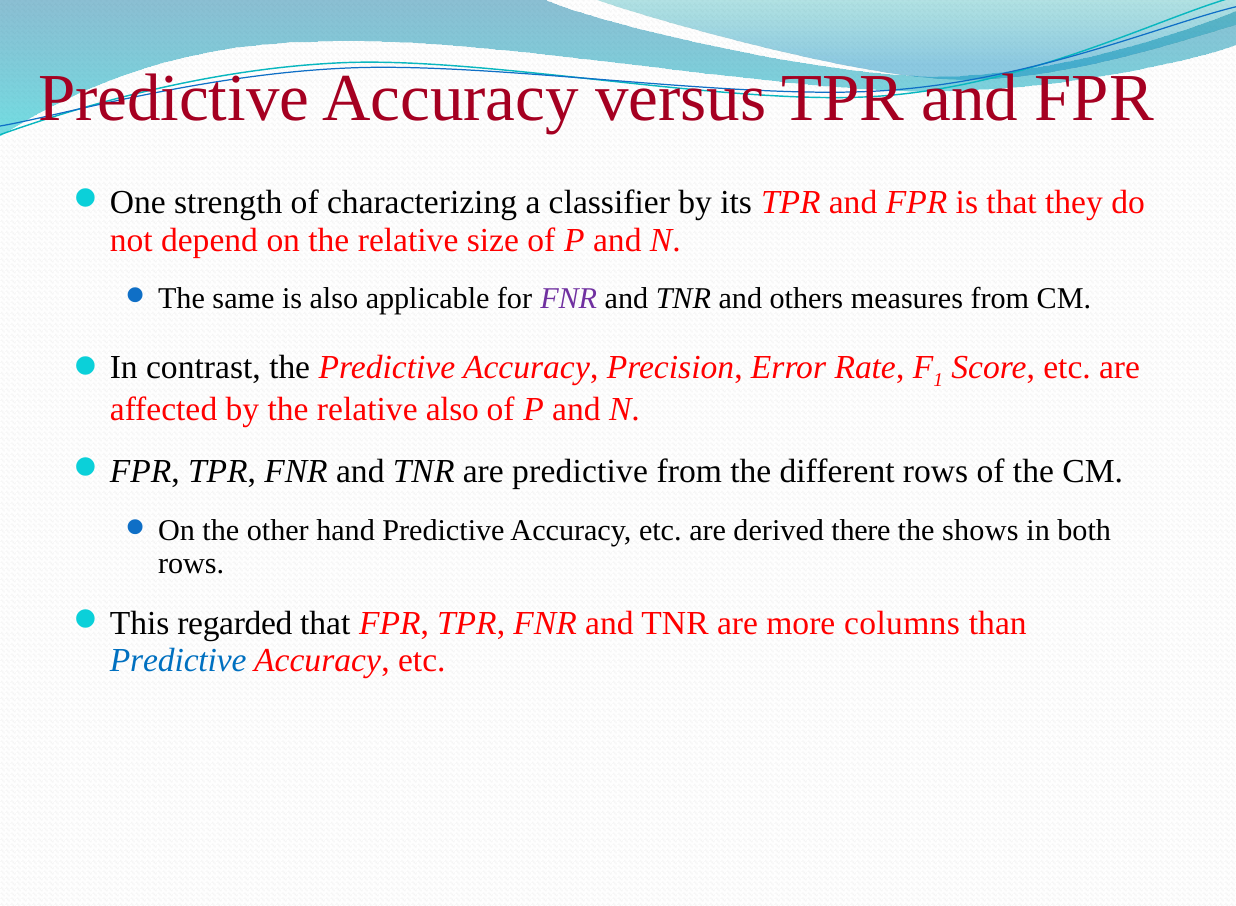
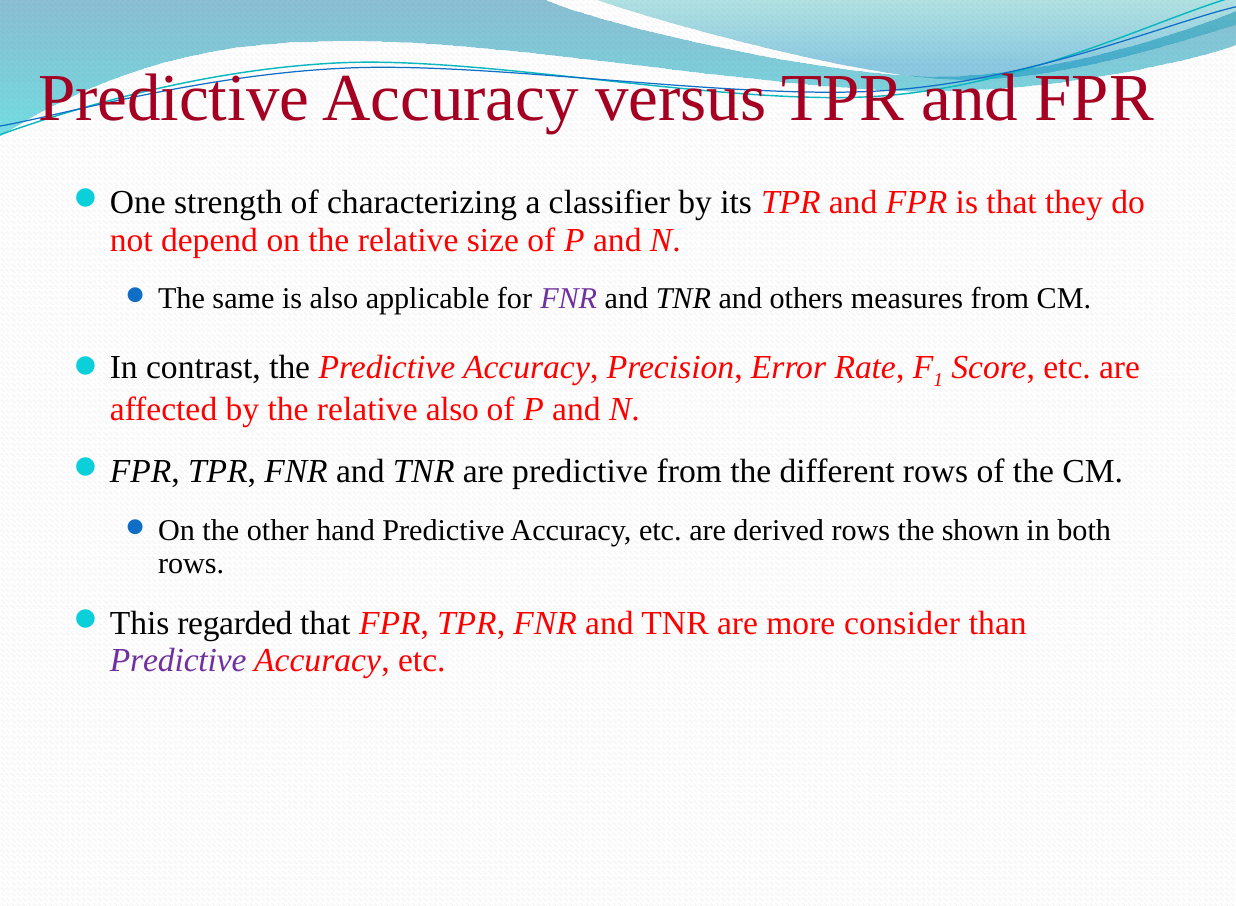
derived there: there -> rows
shows: shows -> shown
columns: columns -> consider
Predictive at (178, 660) colour: blue -> purple
